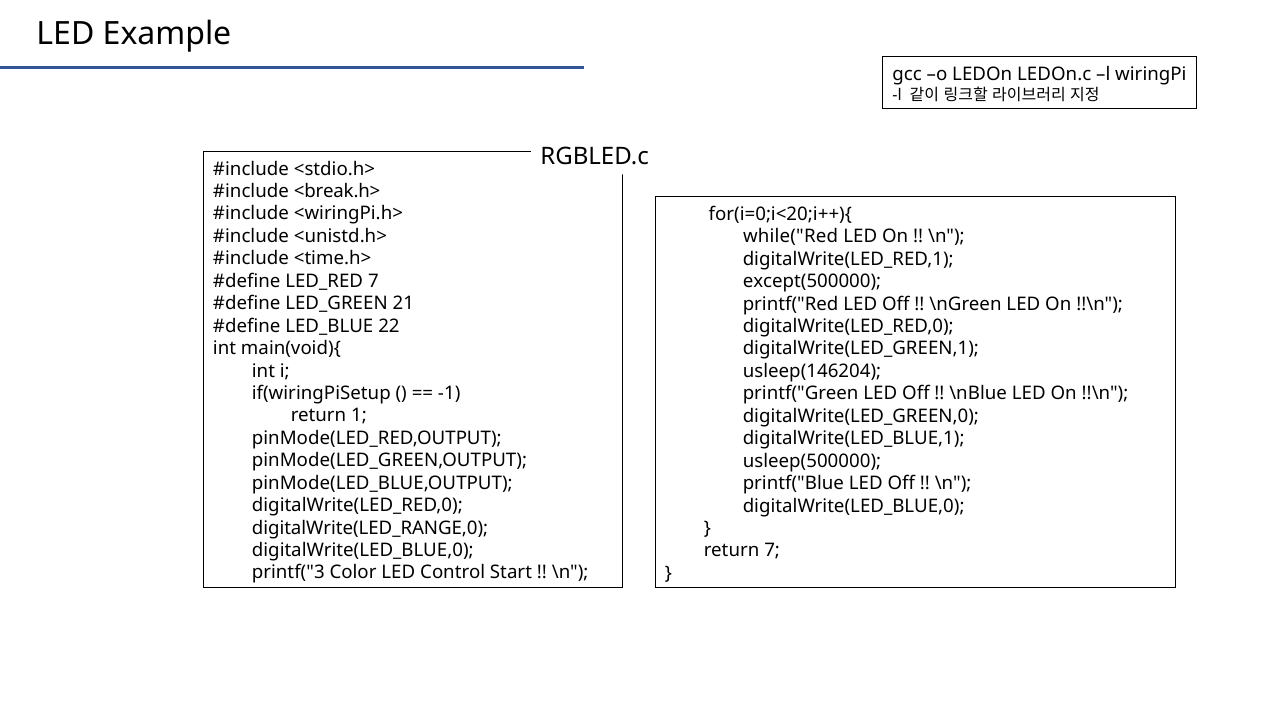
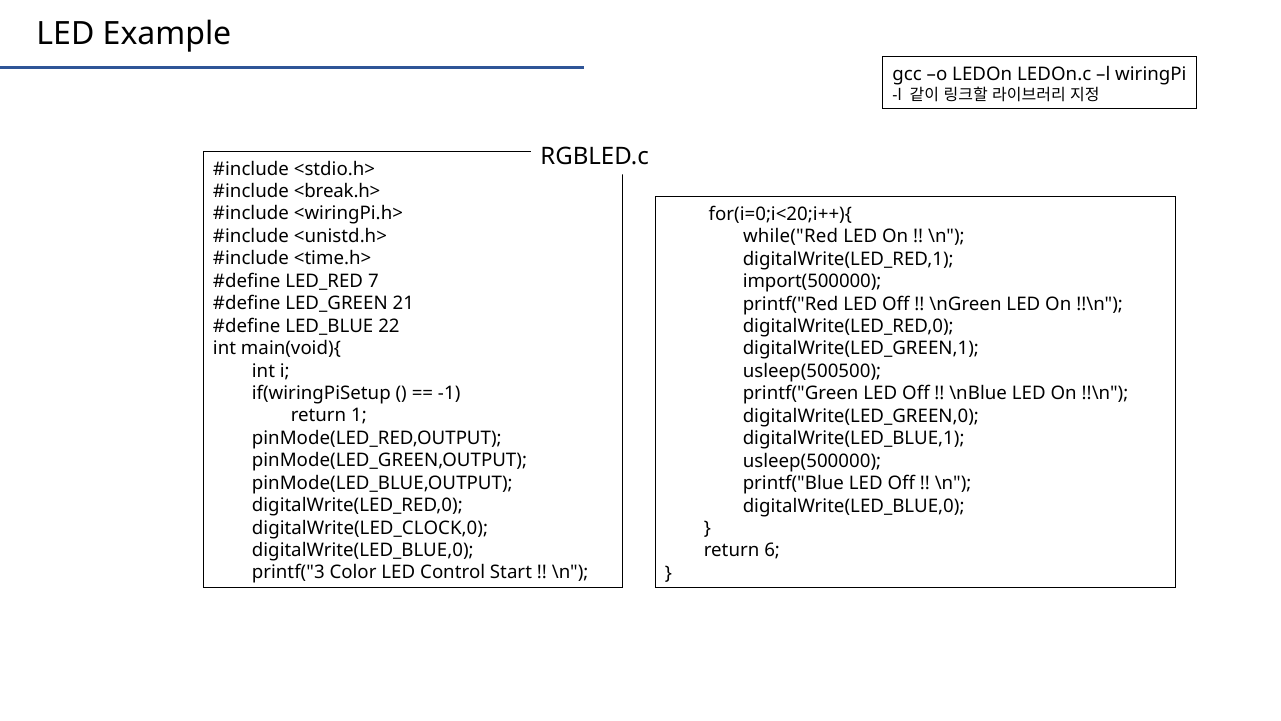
except(500000: except(500000 -> import(500000
usleep(146204: usleep(146204 -> usleep(500500
digitalWrite(LED_RANGE,0: digitalWrite(LED_RANGE,0 -> digitalWrite(LED_CLOCK,0
return 7: 7 -> 6
